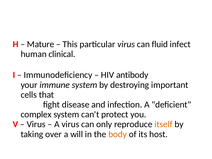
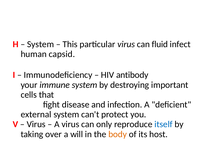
Mature at (41, 44): Mature -> System
clinical: clinical -> capsid
complex: complex -> external
itself colour: orange -> blue
